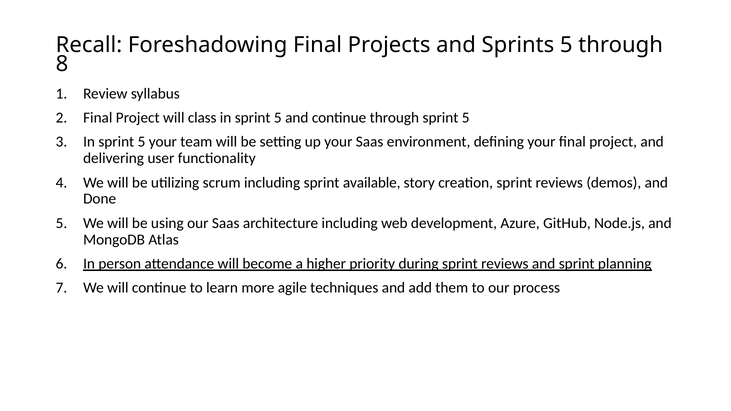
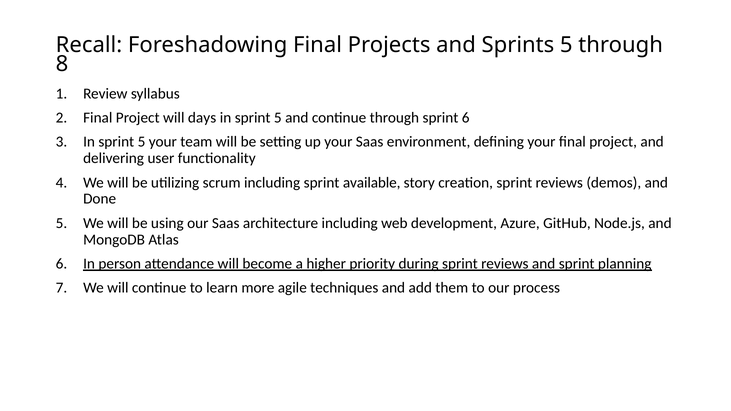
class: class -> days
through sprint 5: 5 -> 6
